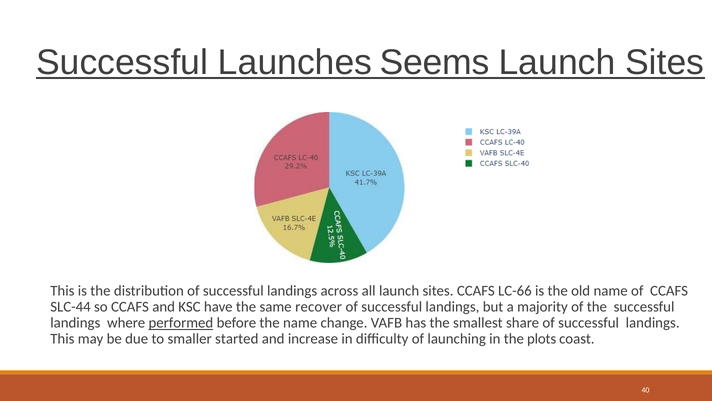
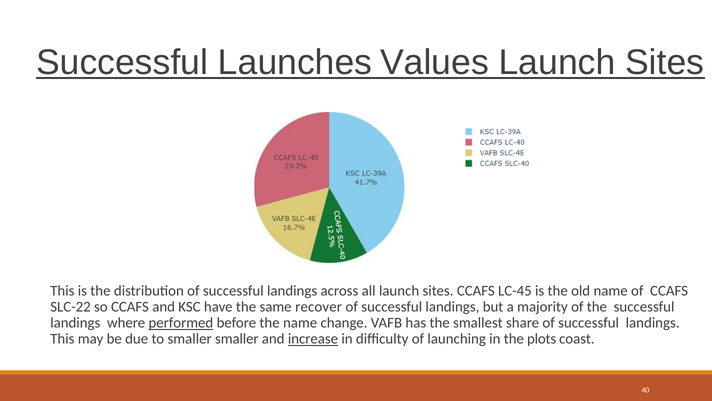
Seems: Seems -> Values
LC-66: LC-66 -> LC-45
SLC-44: SLC-44 -> SLC-22
smaller started: started -> smaller
increase underline: none -> present
